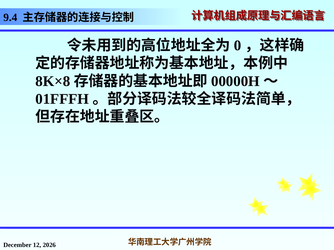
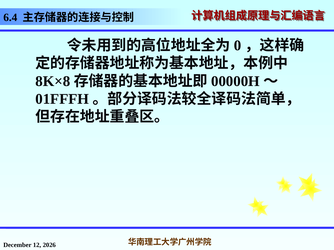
9.4: 9.4 -> 6.4
